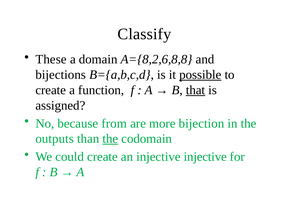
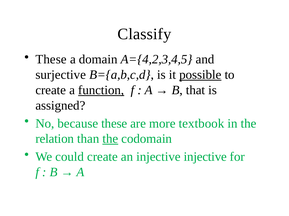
A={8,2,6,8,8: A={8,2,6,8,8 -> A={4,2,3,4,5
bijections: bijections -> surjective
function underline: none -> present
that underline: present -> none
because from: from -> these
bijection: bijection -> textbook
outputs: outputs -> relation
